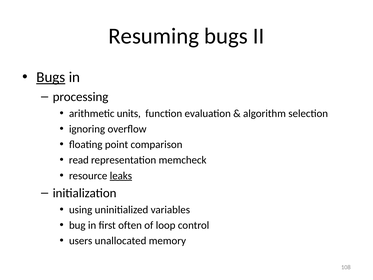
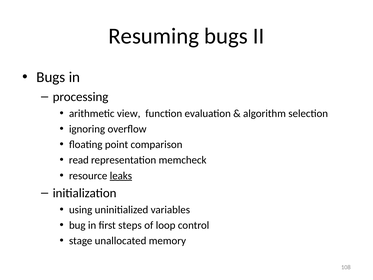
Bugs at (51, 77) underline: present -> none
units: units -> view
often: often -> steps
users: users -> stage
